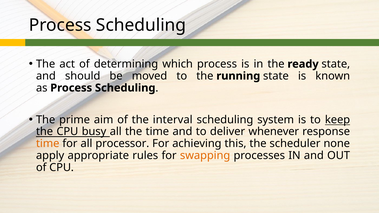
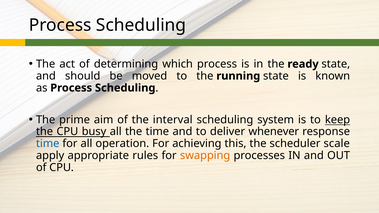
time at (48, 144) colour: orange -> blue
processor: processor -> operation
none: none -> scale
